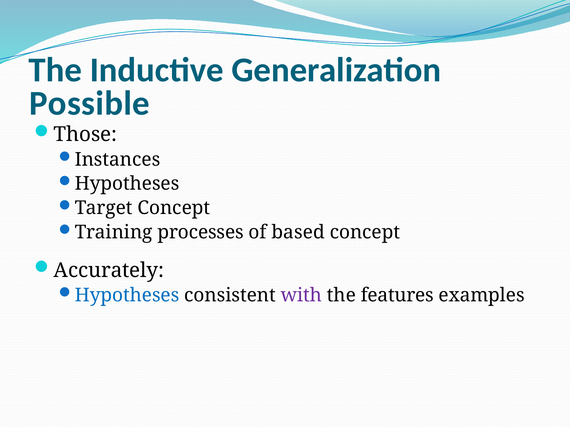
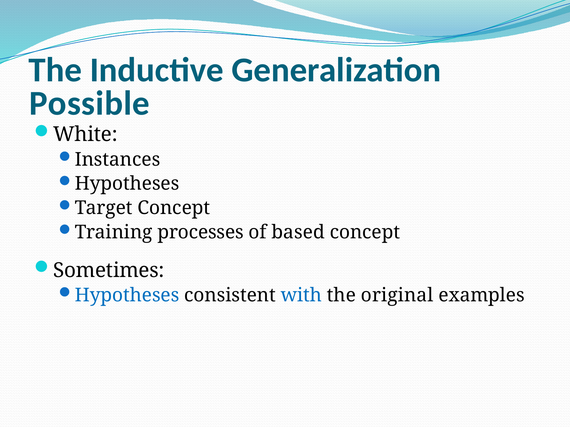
Those: Those -> White
Accurately: Accurately -> Sometimes
with colour: purple -> blue
features: features -> original
